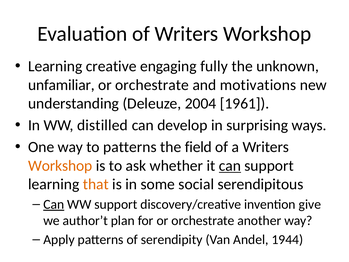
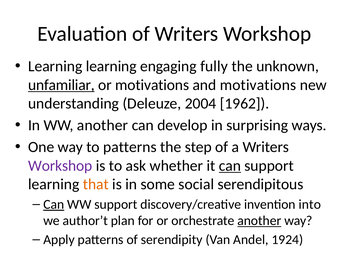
Learning creative: creative -> learning
unfamiliar underline: none -> present
orchestrate at (152, 85): orchestrate -> motivations
1961: 1961 -> 1962
WW distilled: distilled -> another
field: field -> step
Workshop at (60, 166) colour: orange -> purple
give: give -> into
another at (259, 221) underline: none -> present
1944: 1944 -> 1924
